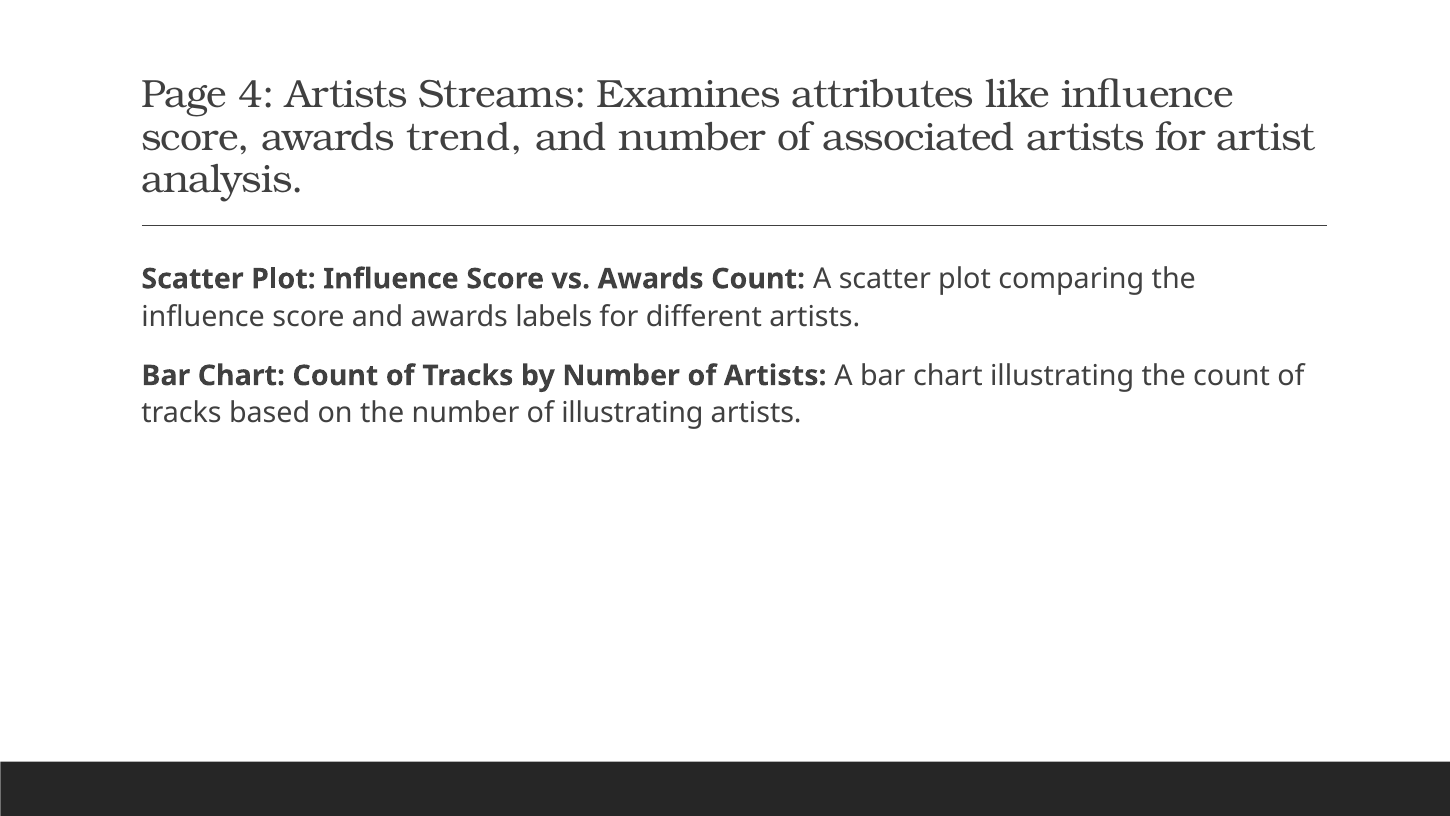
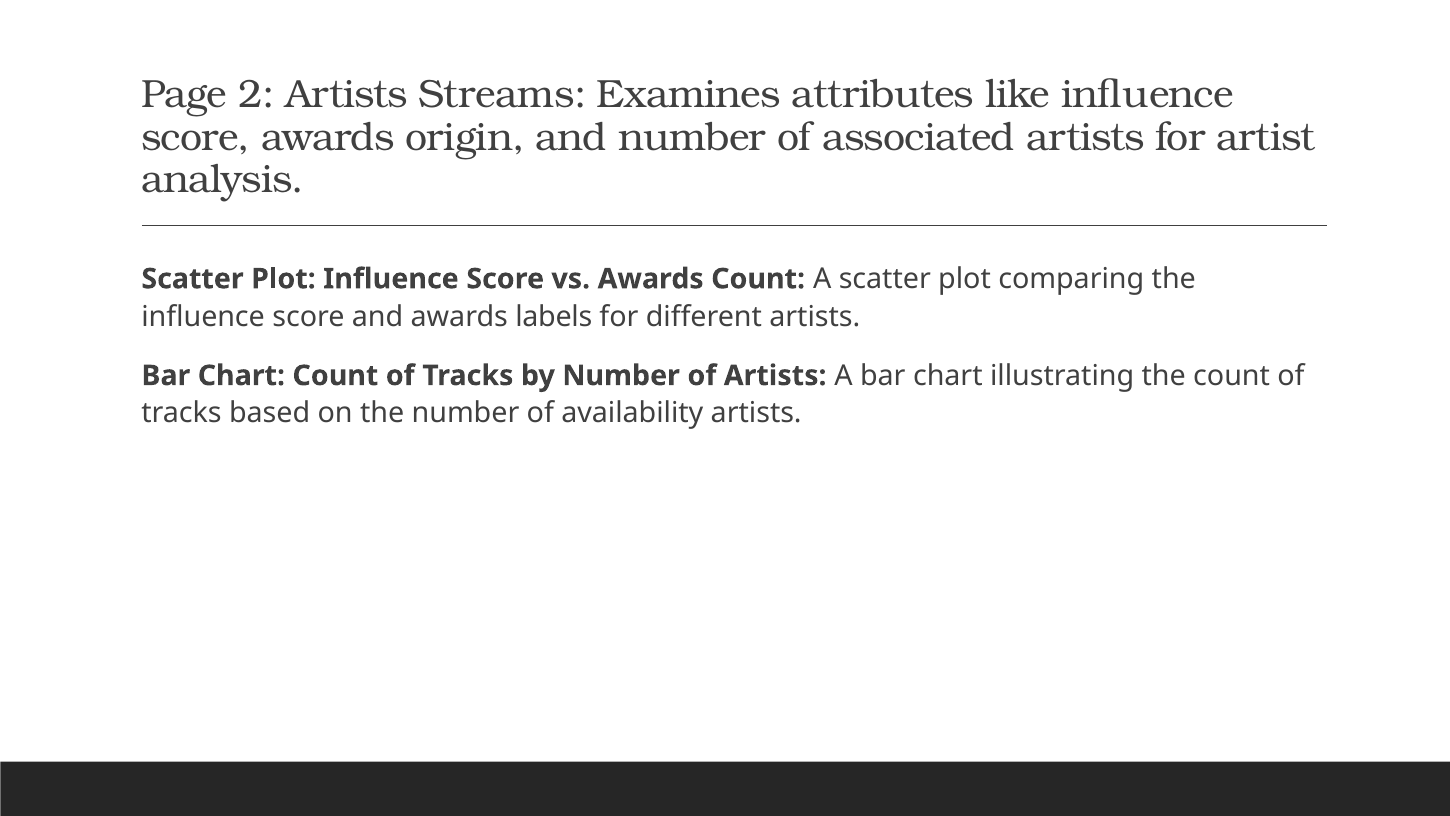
4: 4 -> 2
trend: trend -> origin
of illustrating: illustrating -> availability
